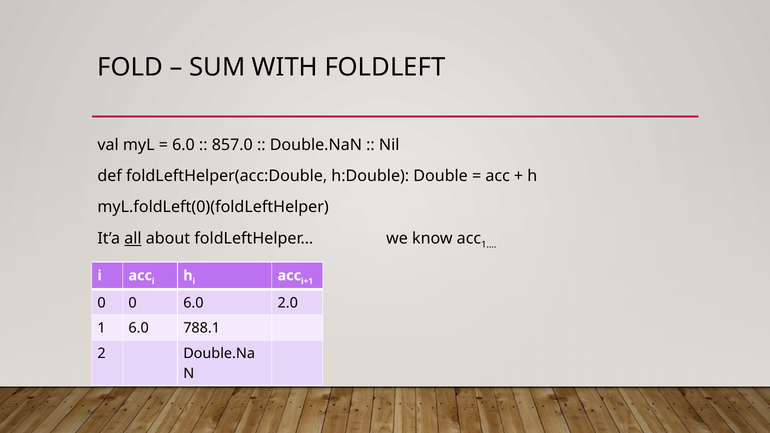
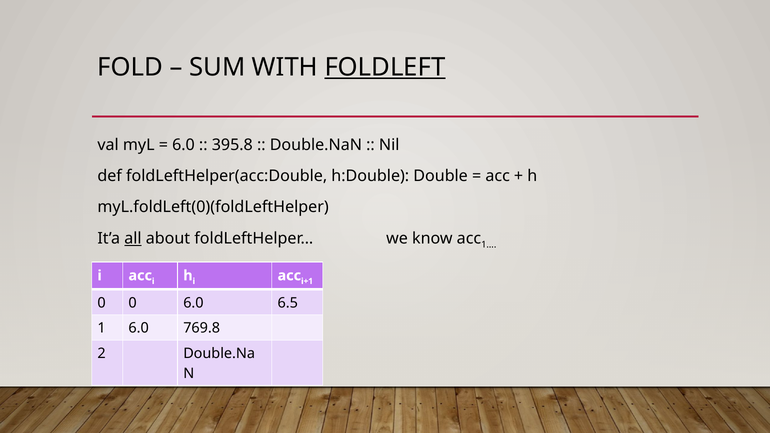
FOLDLEFT underline: none -> present
857.0: 857.0 -> 395.8
2.0: 2.0 -> 6.5
788.1: 788.1 -> 769.8
